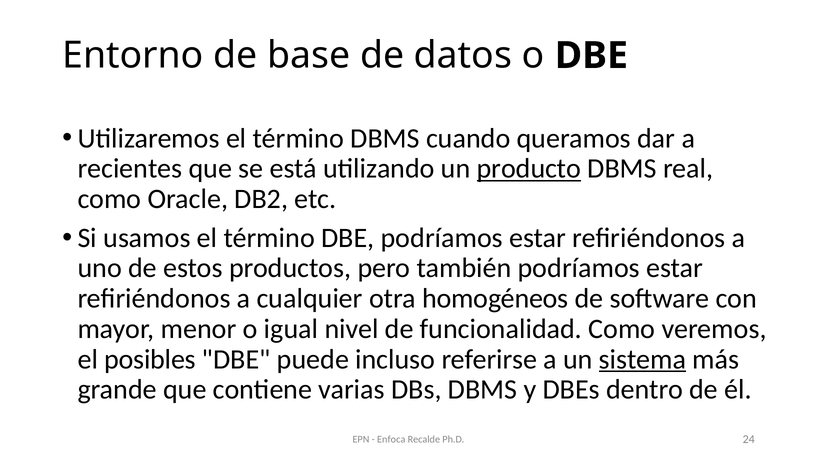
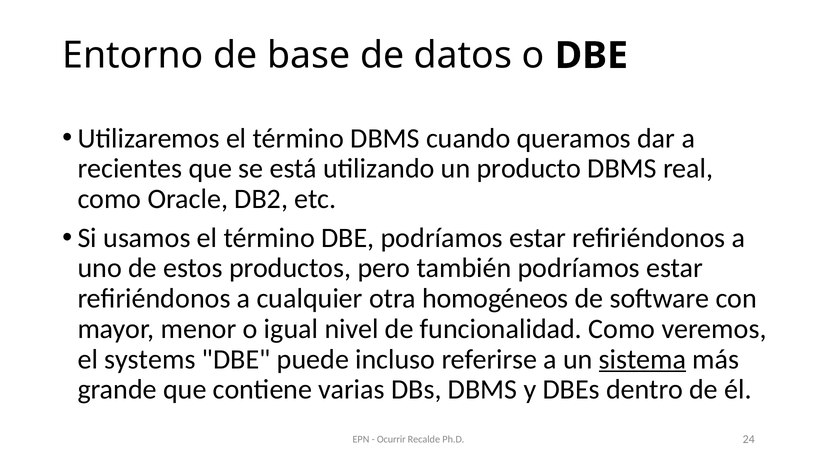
producto underline: present -> none
posibles: posibles -> systems
Enfoca: Enfoca -> Ocurrir
